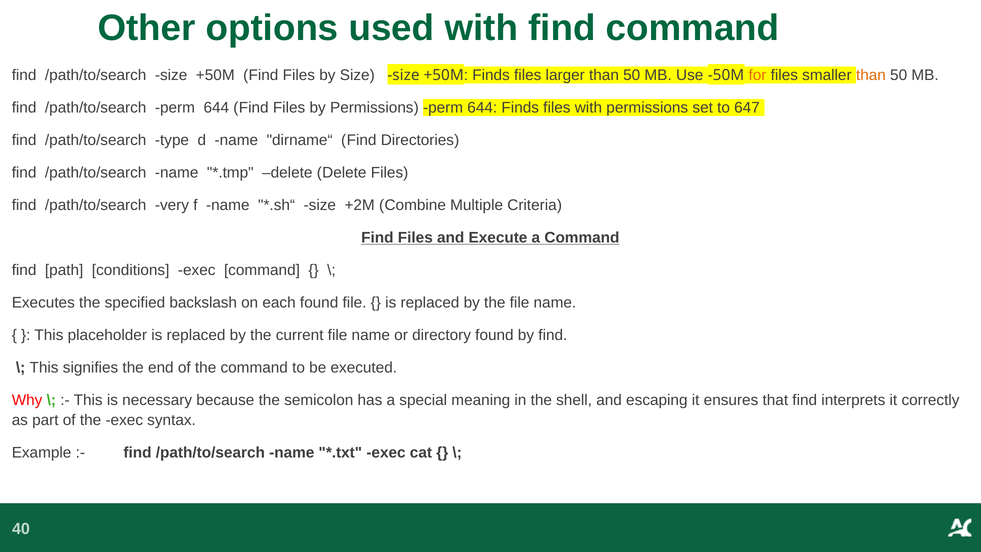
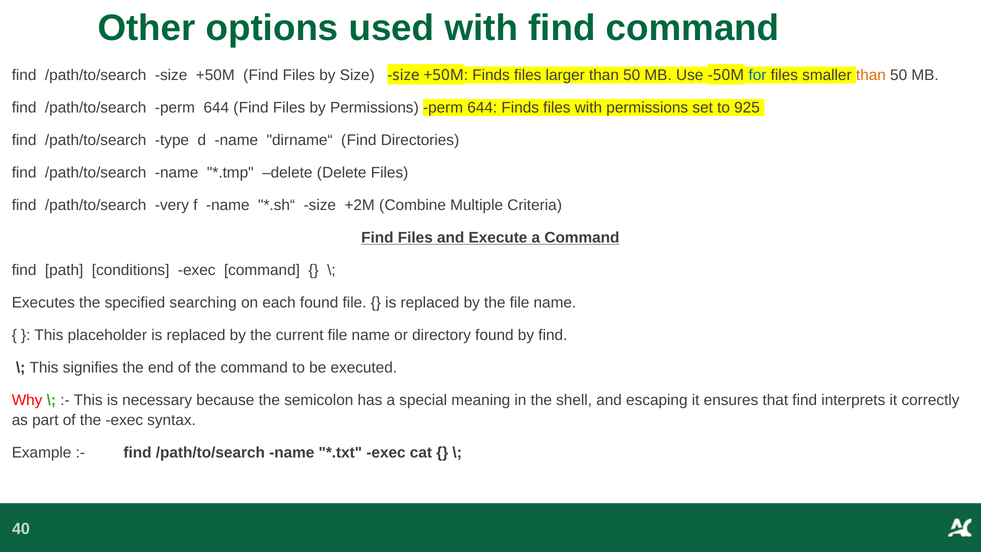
for colour: orange -> blue
647: 647 -> 925
backslash: backslash -> searching
